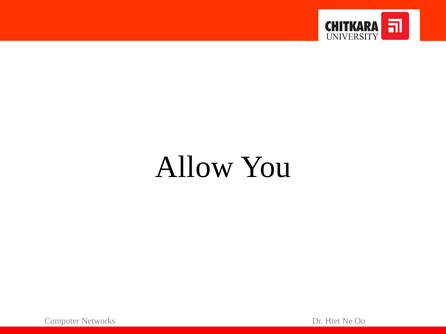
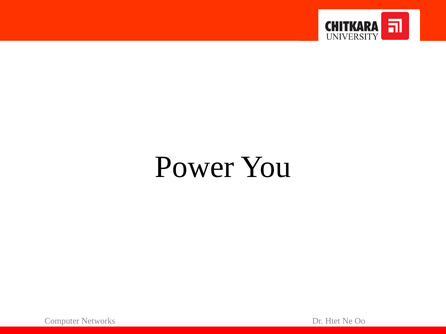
Allow: Allow -> Power
